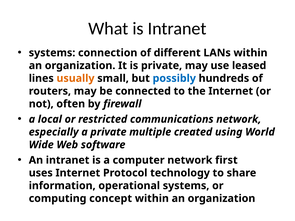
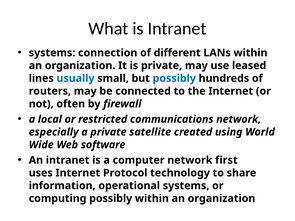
usually colour: orange -> blue
multiple: multiple -> satellite
computing concept: concept -> possibly
